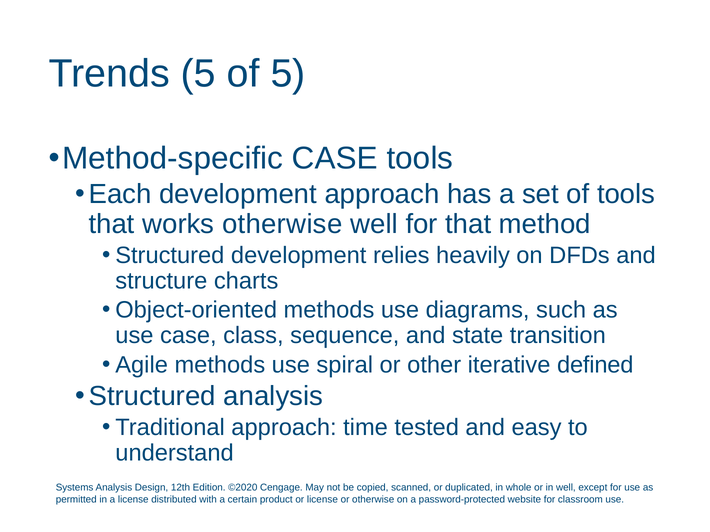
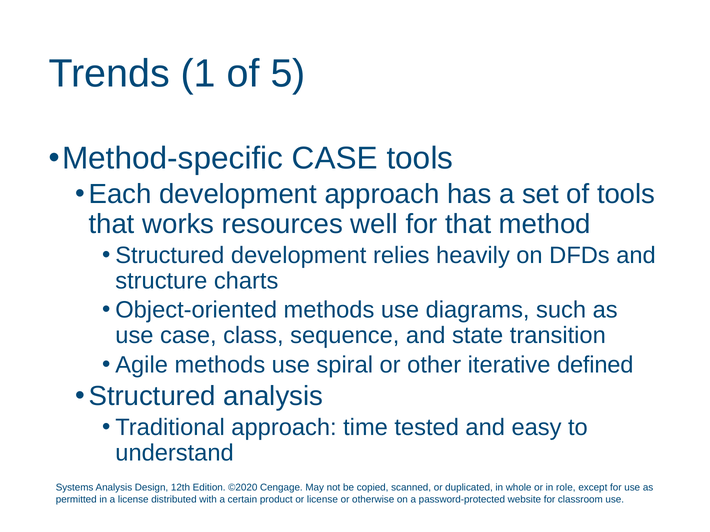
Trends 5: 5 -> 1
works otherwise: otherwise -> resources
in well: well -> role
